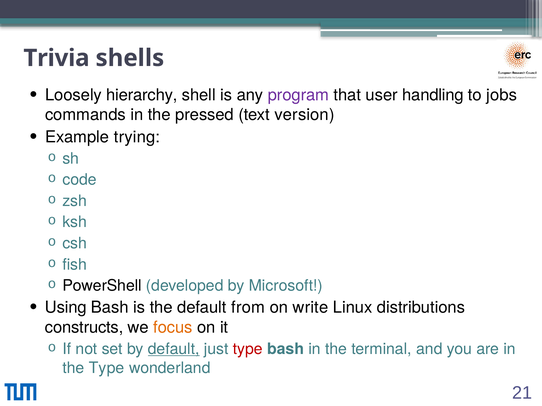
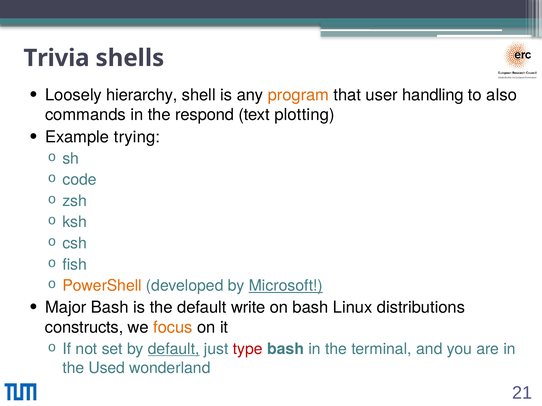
program colour: purple -> orange
jobs: jobs -> also
pressed: pressed -> respond
version: version -> plotting
PowerShell colour: black -> orange
Microsoft underline: none -> present
Using: Using -> Major
from: from -> write
on write: write -> bash
the Type: Type -> Used
